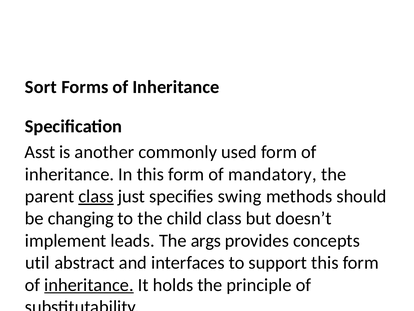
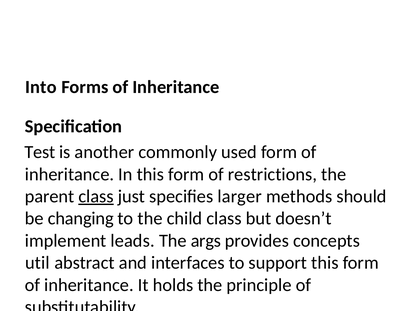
Sort: Sort -> Into
Asst: Asst -> Test
mandatory: mandatory -> restrictions
swing: swing -> larger
inheritance at (89, 284) underline: present -> none
